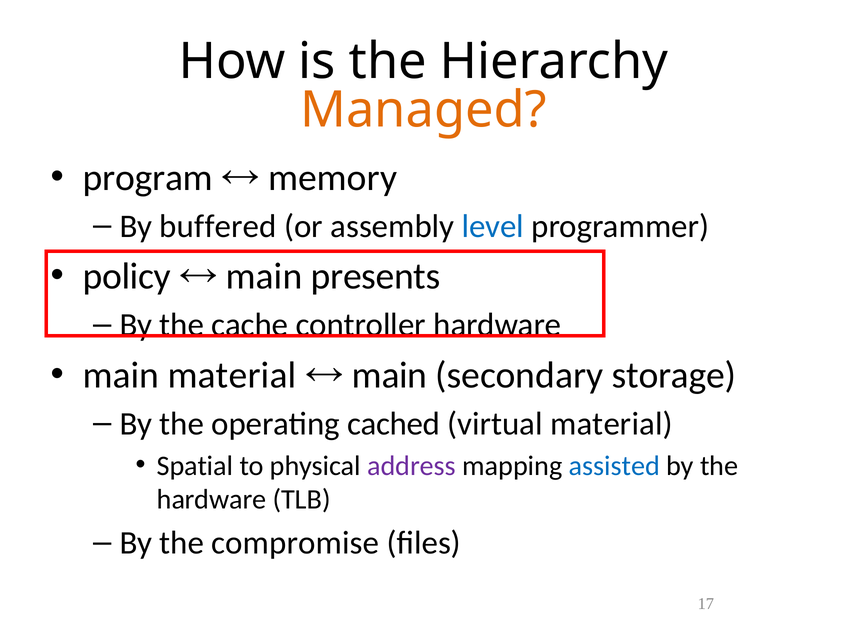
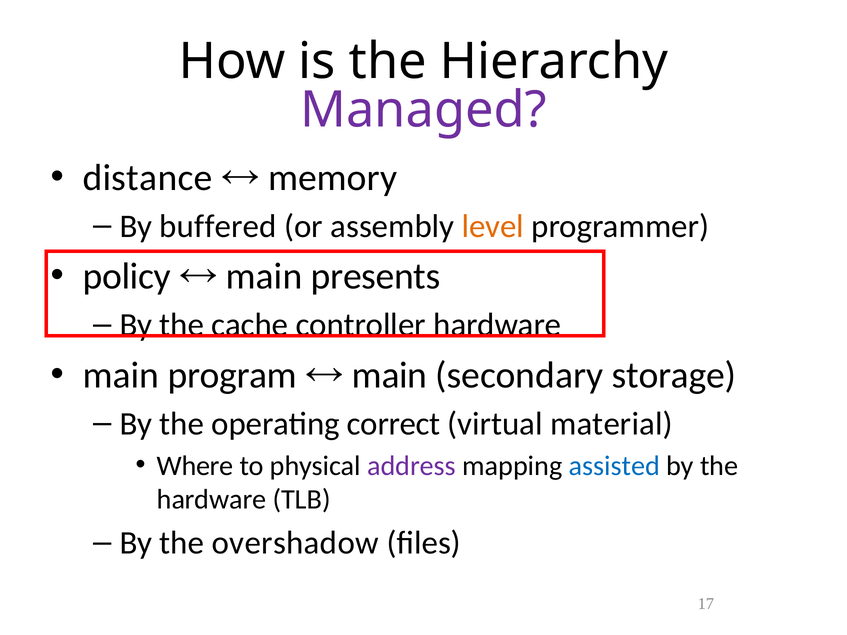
Managed colour: orange -> purple
program: program -> distance
level colour: blue -> orange
main material: material -> program
cached: cached -> correct
Spatial: Spatial -> Where
compromise: compromise -> overshadow
